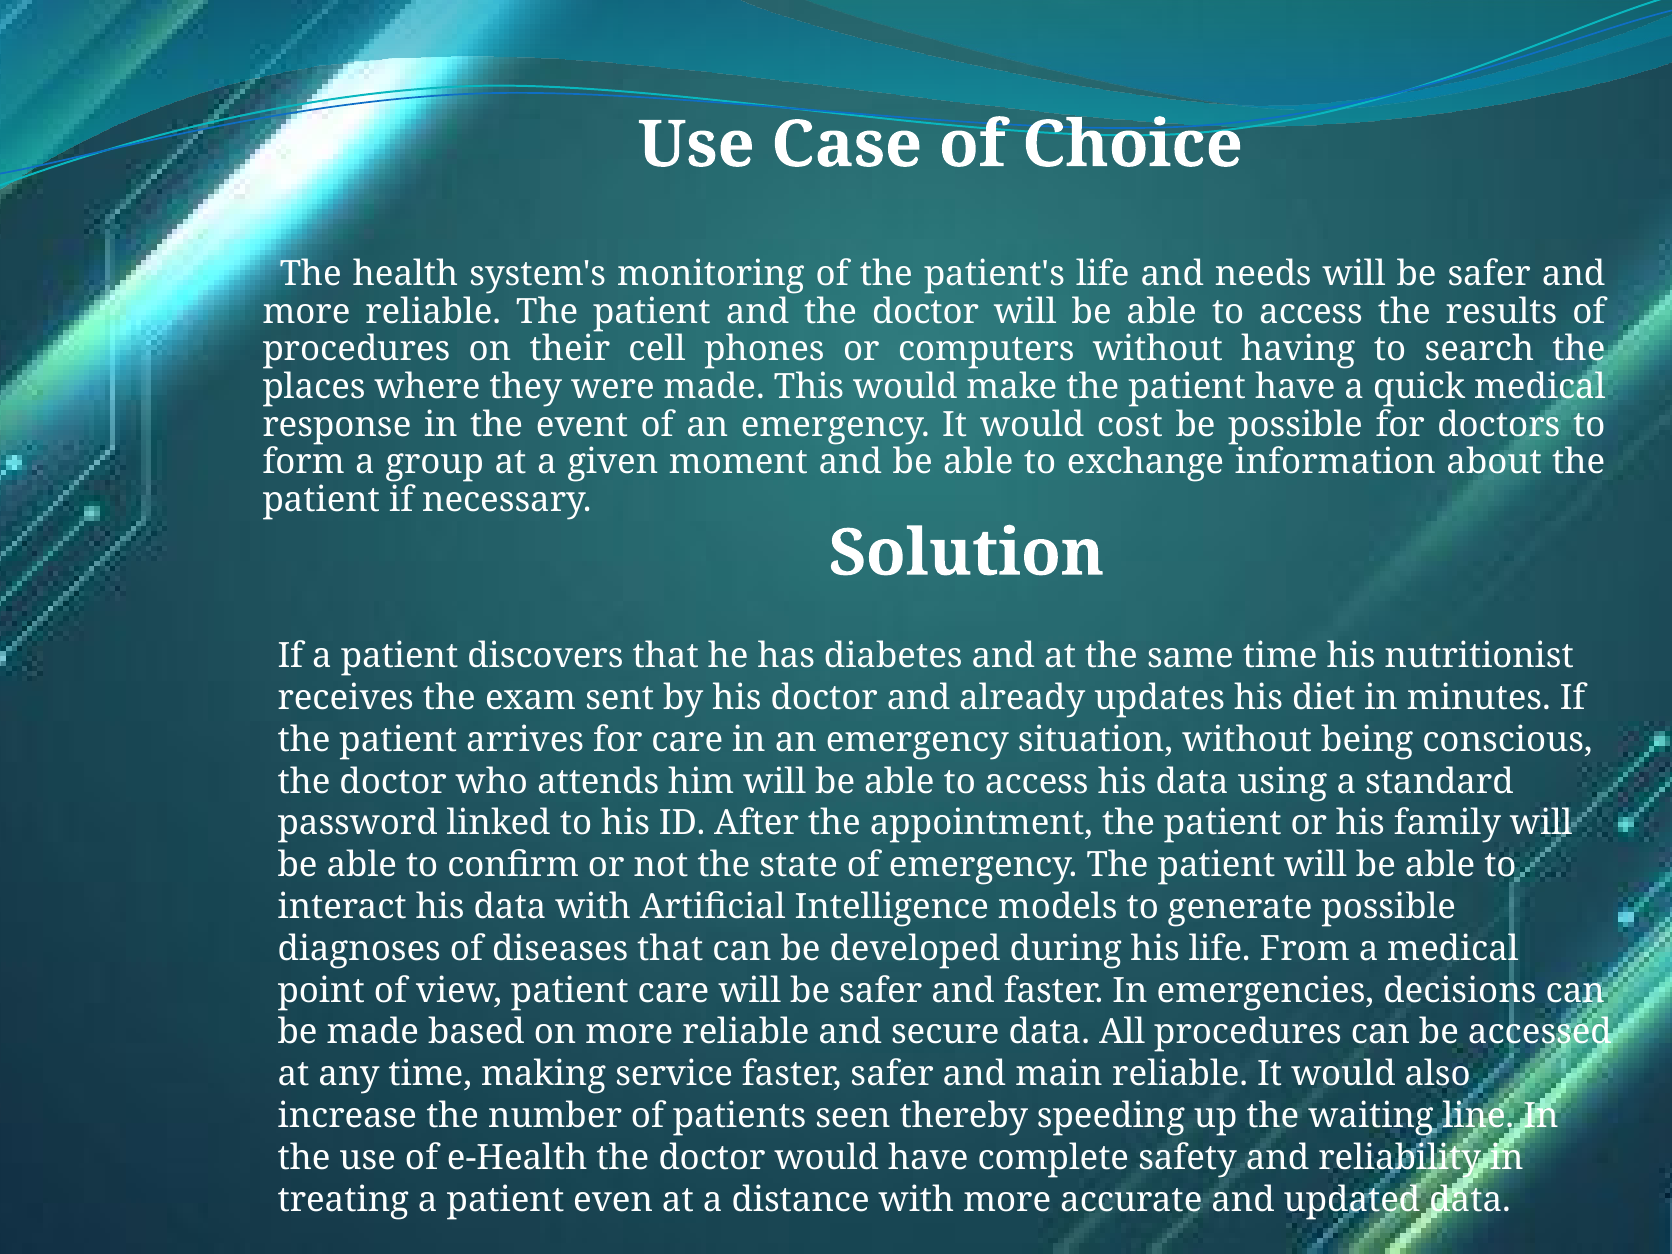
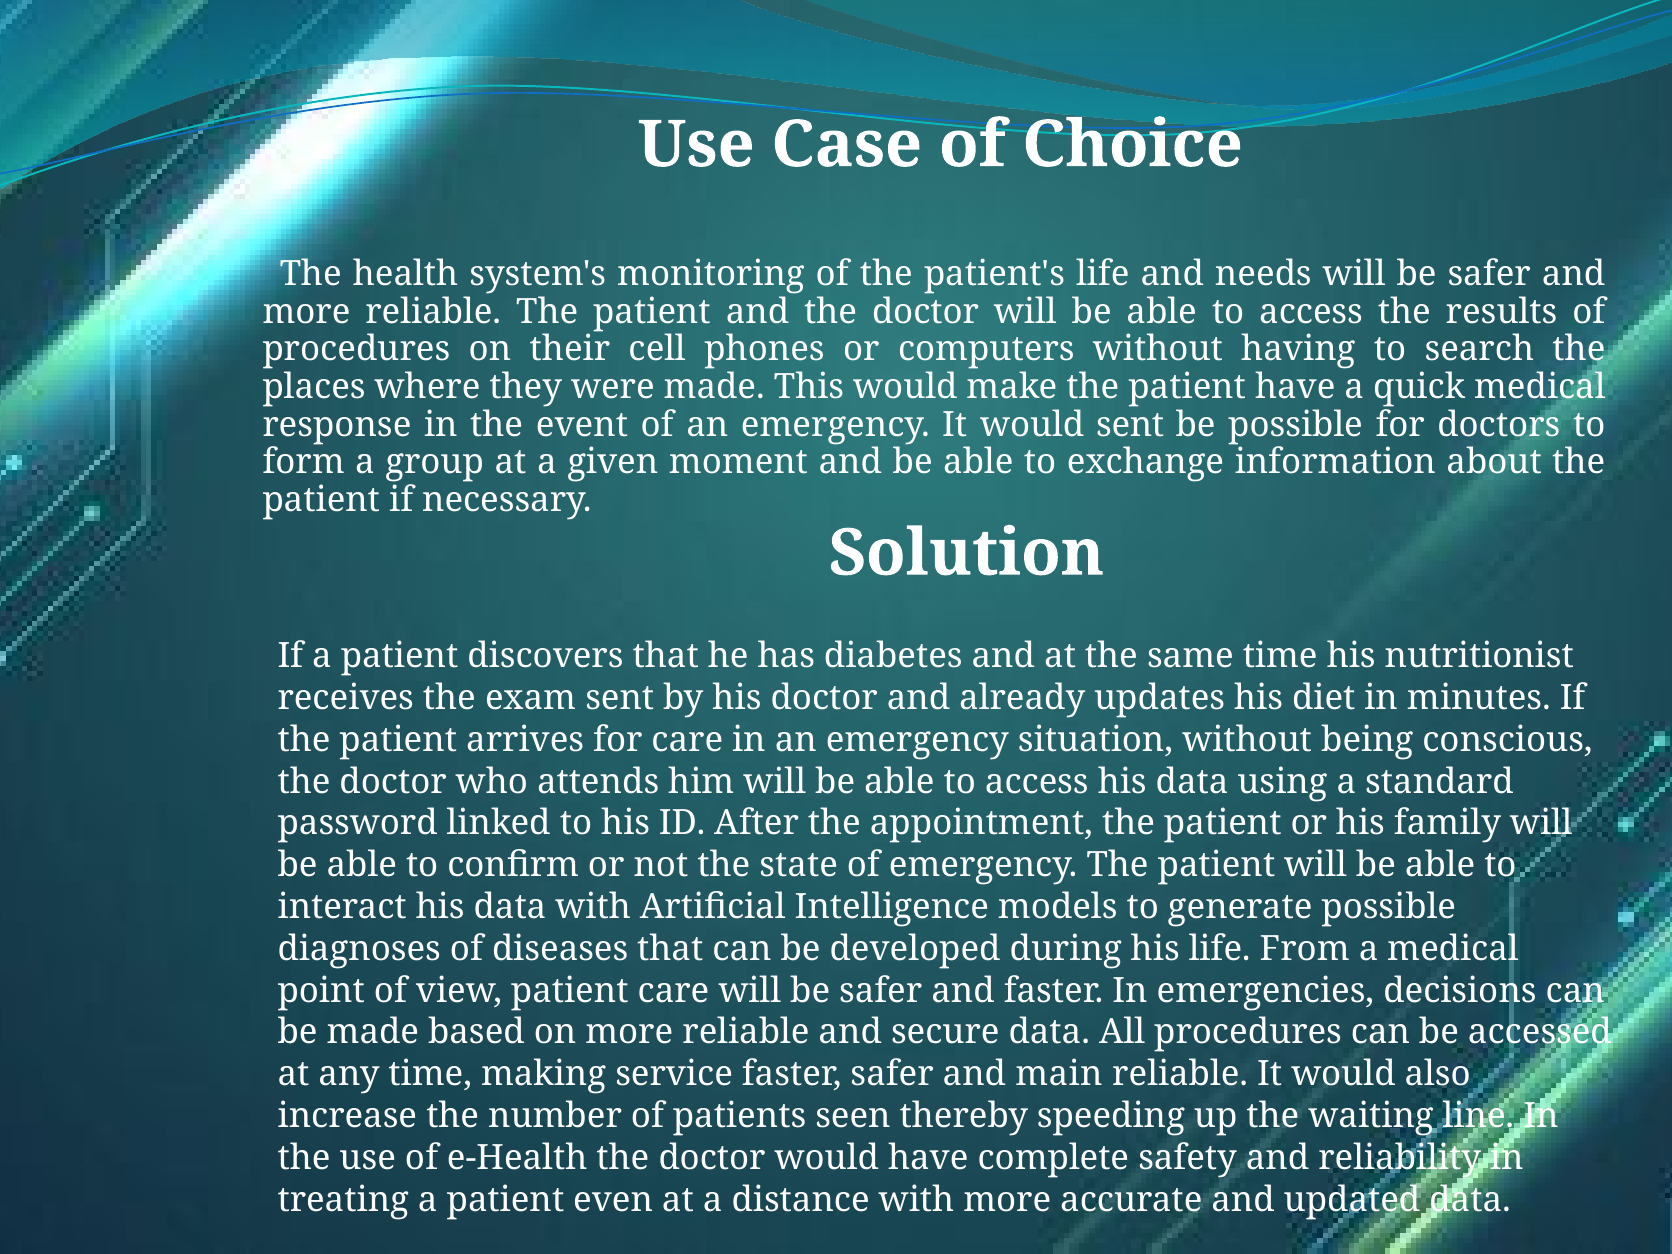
would cost: cost -> sent
